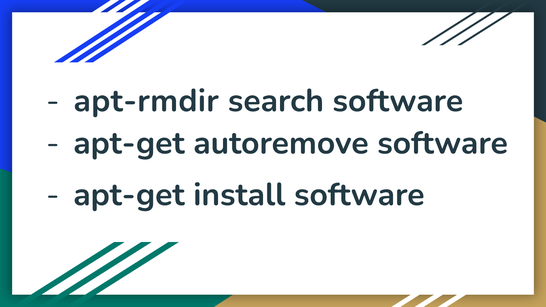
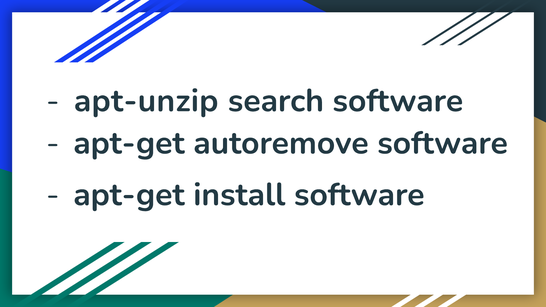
apt-rmdir: apt-rmdir -> apt-unzip
